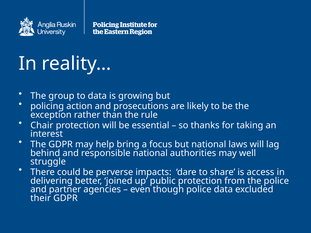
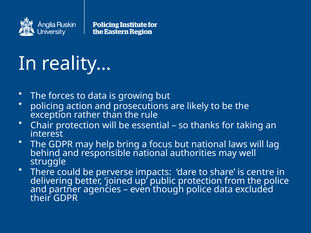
group: group -> forces
access: access -> centre
